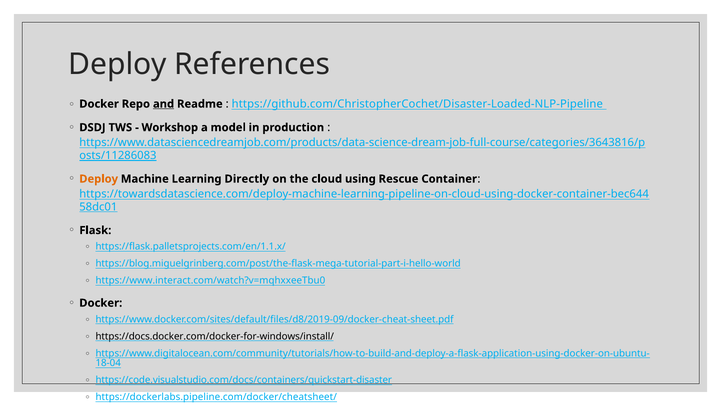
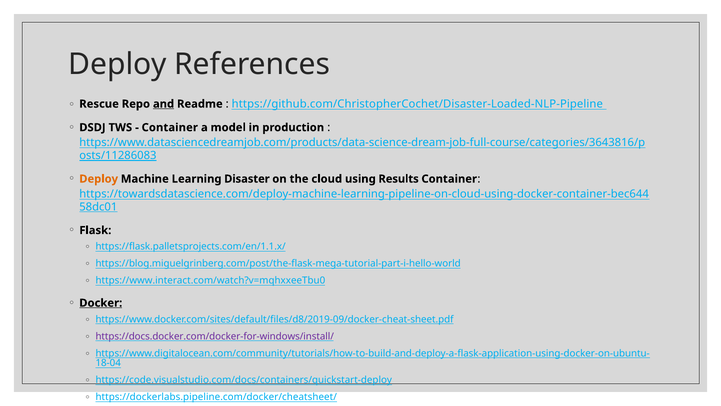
Docker at (99, 104): Docker -> Rescue
Workshop at (170, 127): Workshop -> Container
Directly: Directly -> Disaster
Rescue: Rescue -> Results
Docker at (101, 303) underline: none -> present
https://docs.docker.com/docker-for-windows/install/ colour: black -> purple
https://code.visualstudio.com/docs/containers/quickstart-disaster: https://code.visualstudio.com/docs/containers/quickstart-disaster -> https://code.visualstudio.com/docs/containers/quickstart-deploy
